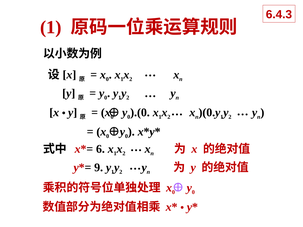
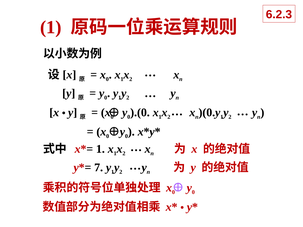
6.4.3: 6.4.3 -> 6.2.3
6 at (100, 149): 6 -> 1
9: 9 -> 7
